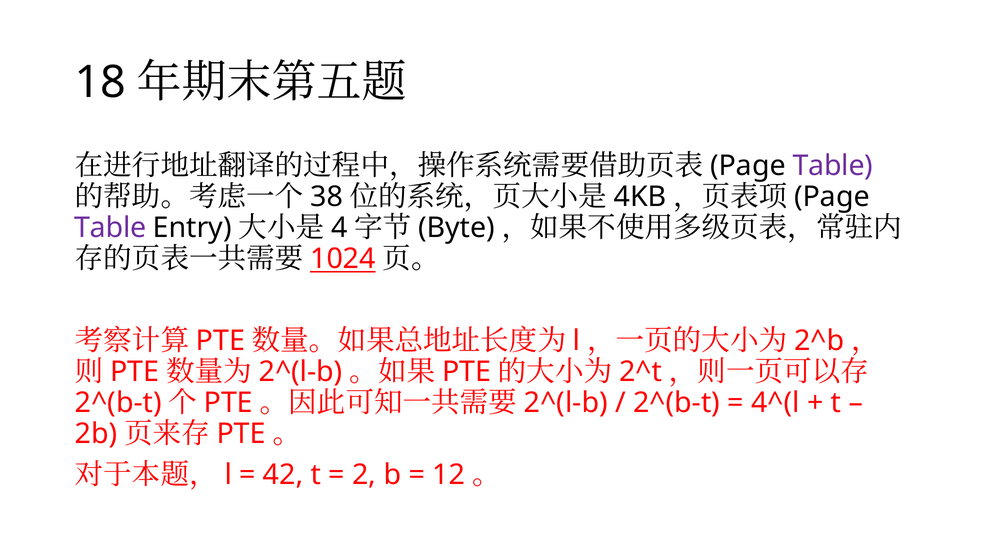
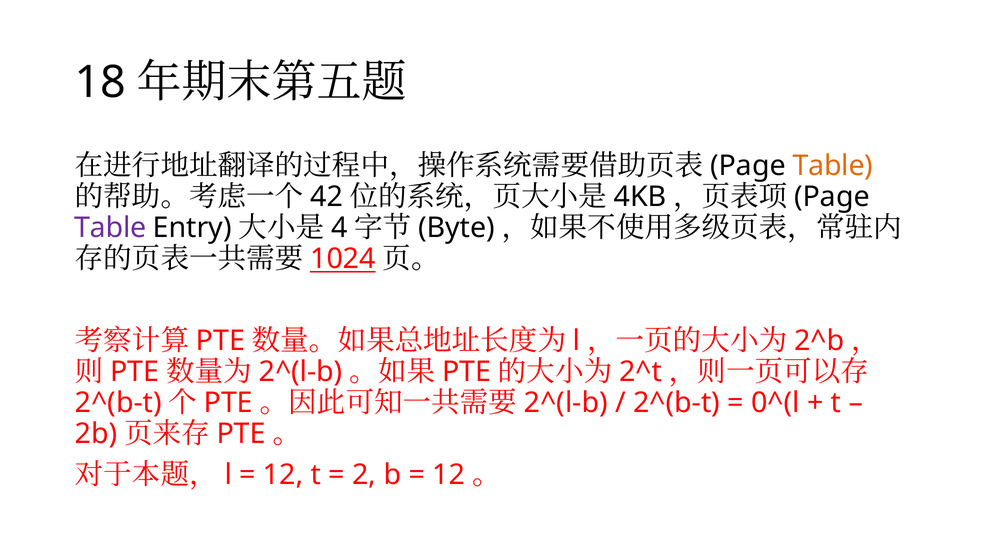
Table at (833, 166) colour: purple -> orange
38: 38 -> 42
4^(l: 4^(l -> 0^(l
42 at (283, 475): 42 -> 12
